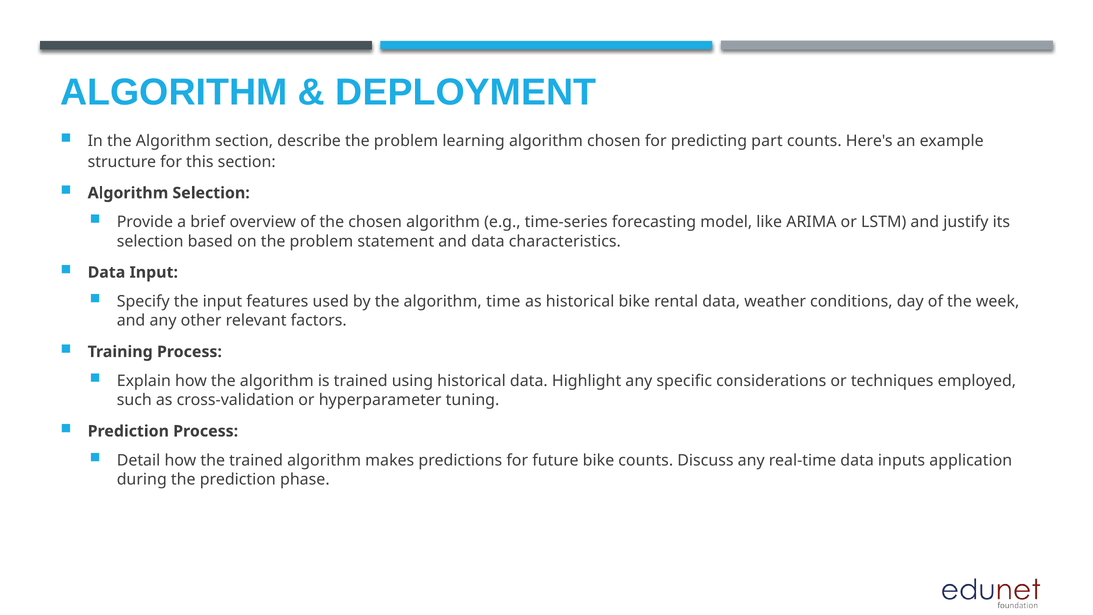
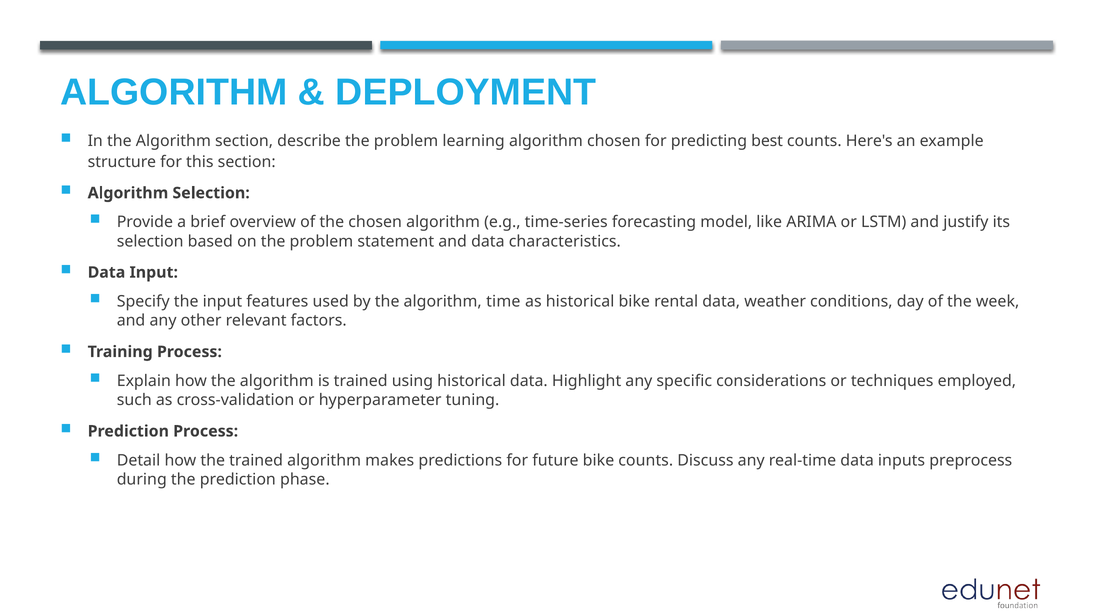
part: part -> best
application: application -> preprocess
